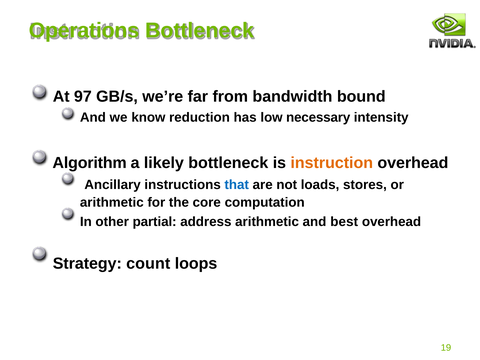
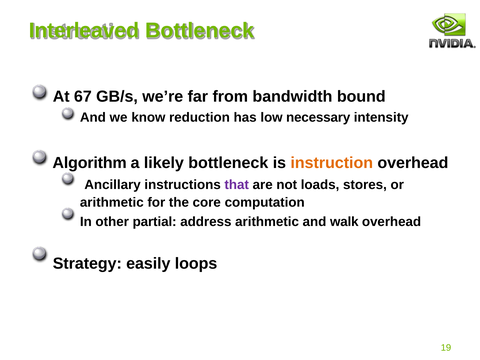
Operations: Operations -> Interleaved
97: 97 -> 67
that colour: blue -> purple
best: best -> walk
count: count -> easily
